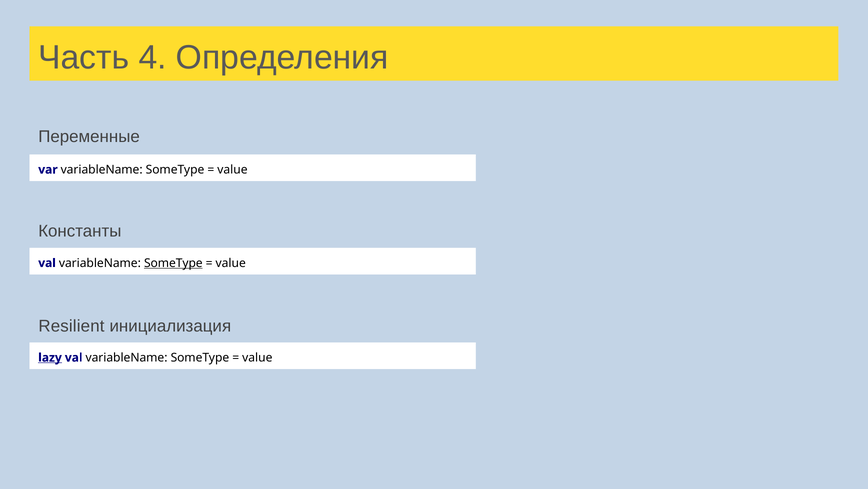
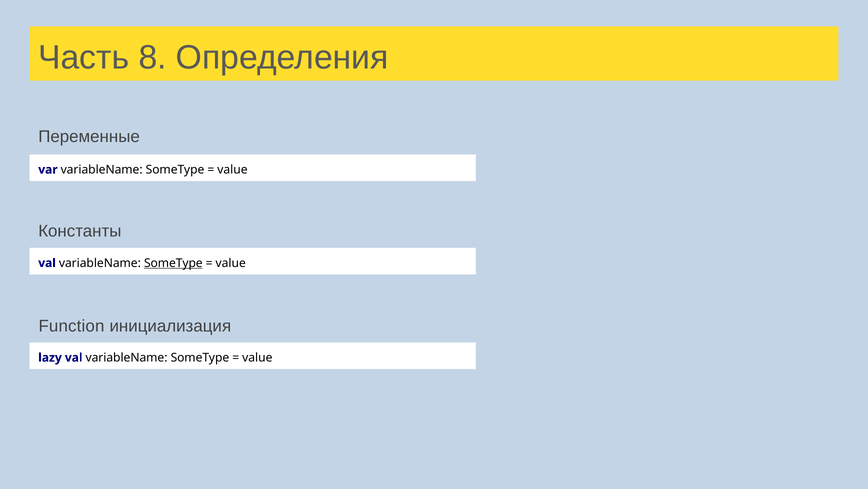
4: 4 -> 8
Resilient: Resilient -> Function
lazy underline: present -> none
